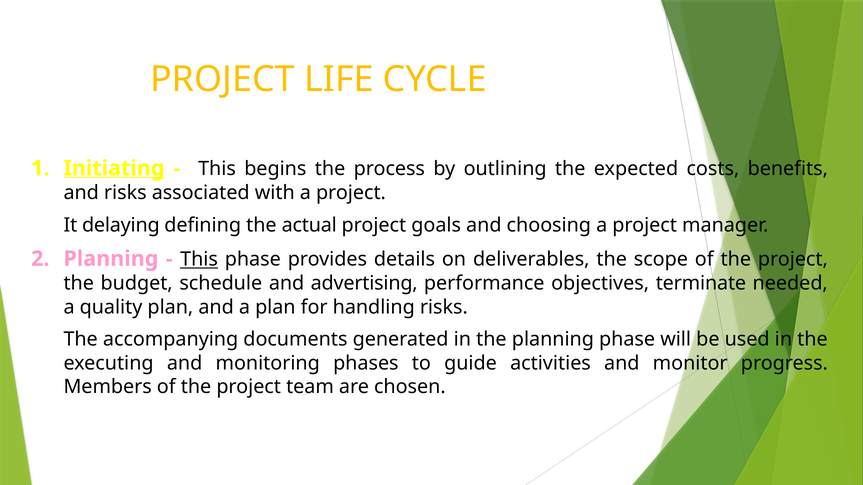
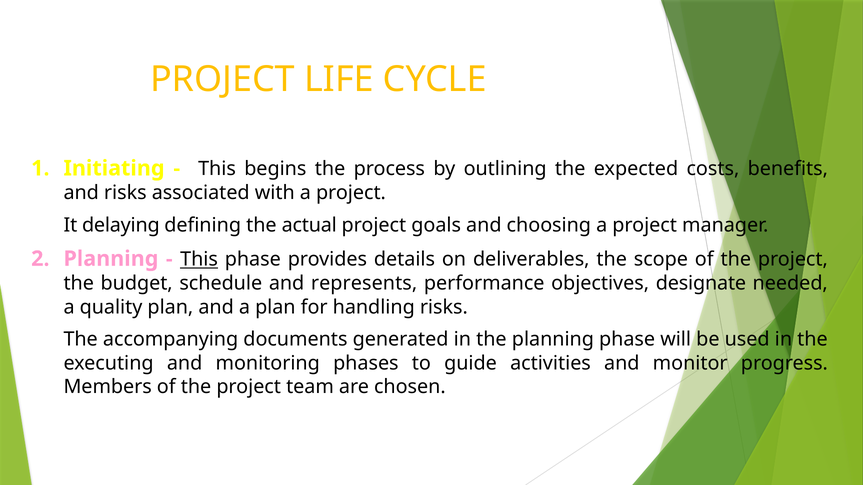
Initiating underline: present -> none
advertising: advertising -> represents
terminate: terminate -> designate
